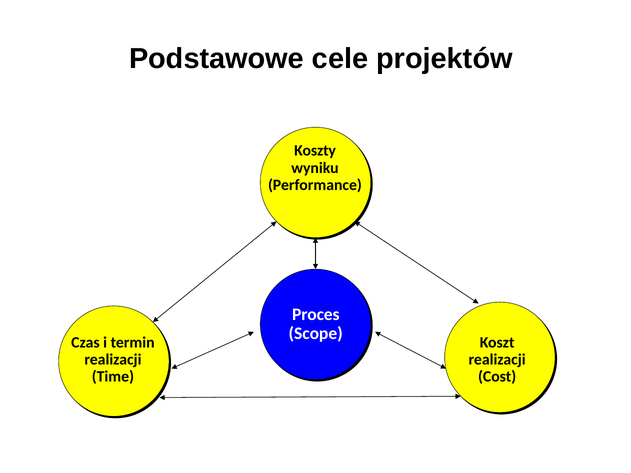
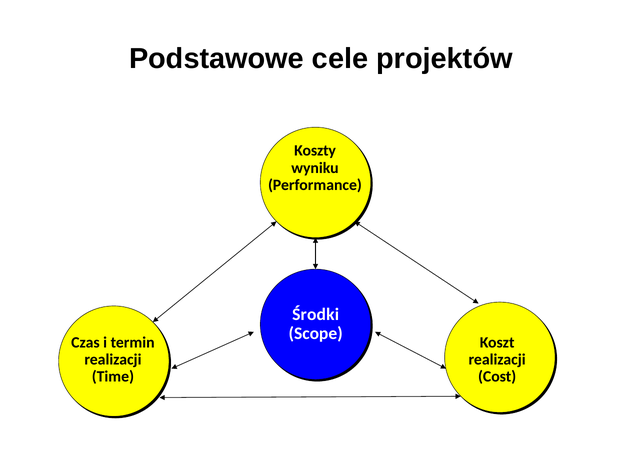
Proces: Proces -> Środki
